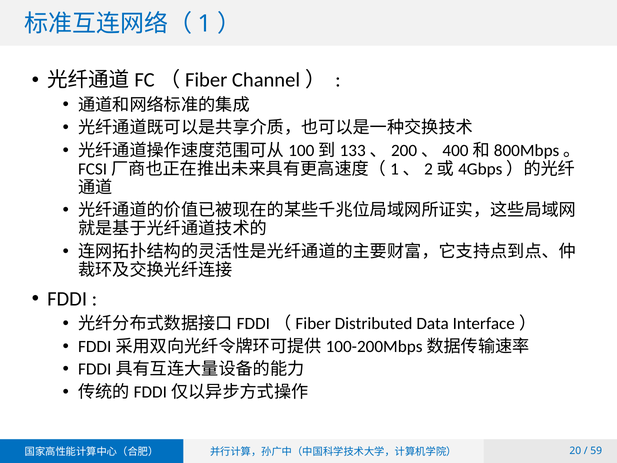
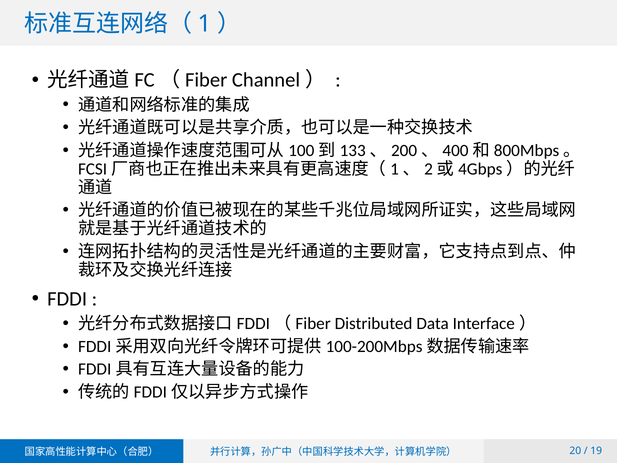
59: 59 -> 19
